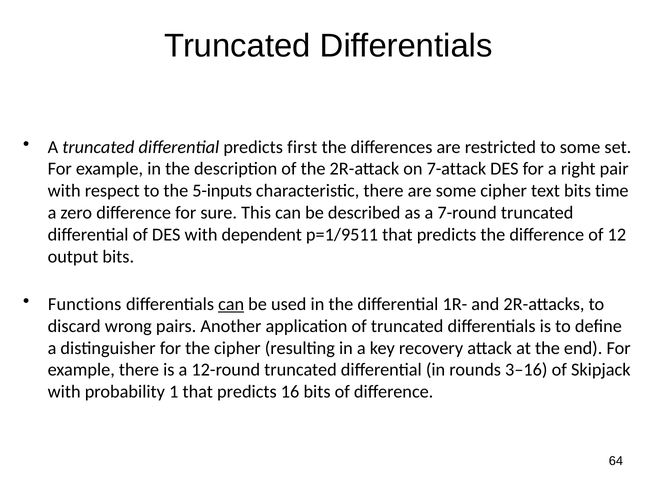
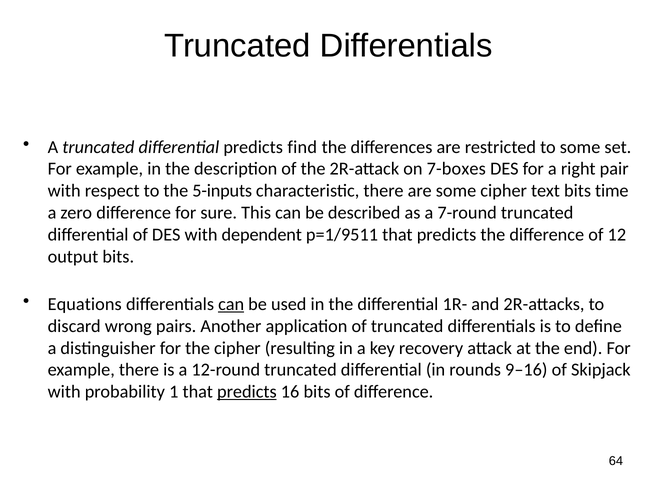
first: first -> find
7-attack: 7-attack -> 7-boxes
Functions: Functions -> Equations
3–16: 3–16 -> 9–16
predicts at (247, 392) underline: none -> present
